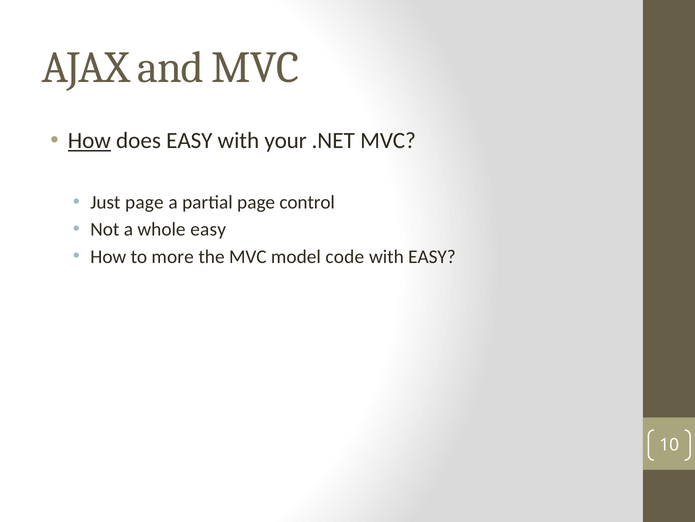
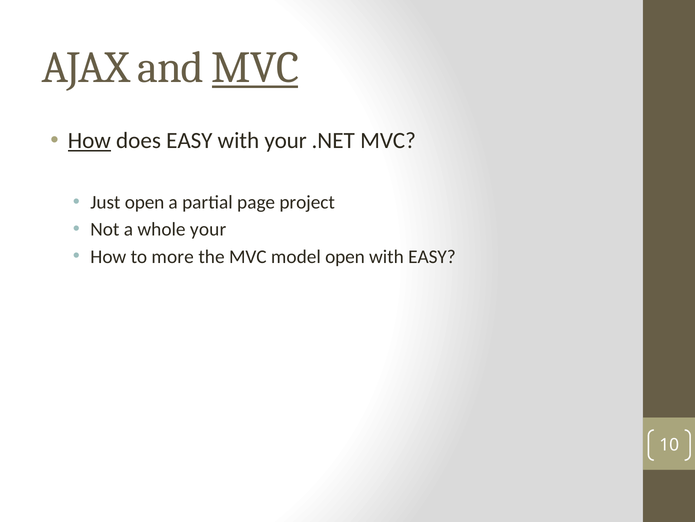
MVC at (255, 67) underline: none -> present
Just page: page -> open
control: control -> project
whole easy: easy -> your
model code: code -> open
